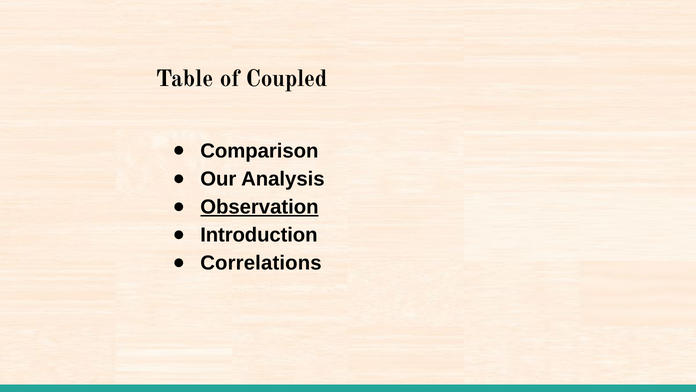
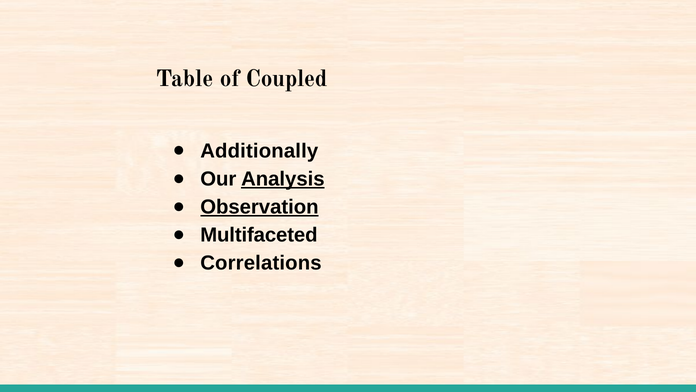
Comparison: Comparison -> Additionally
Analysis underline: none -> present
Introduction: Introduction -> Multifaceted
